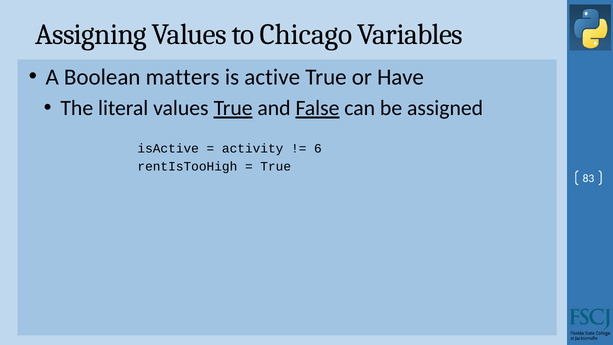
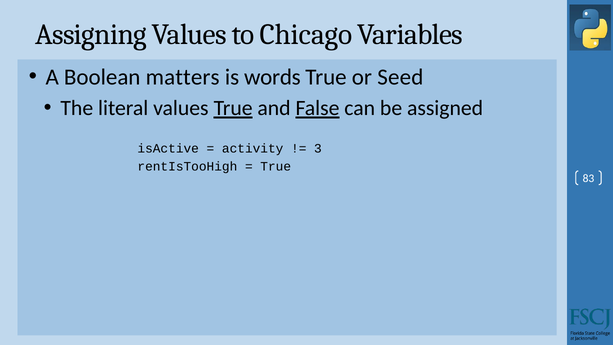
active: active -> words
Have: Have -> Seed
6: 6 -> 3
